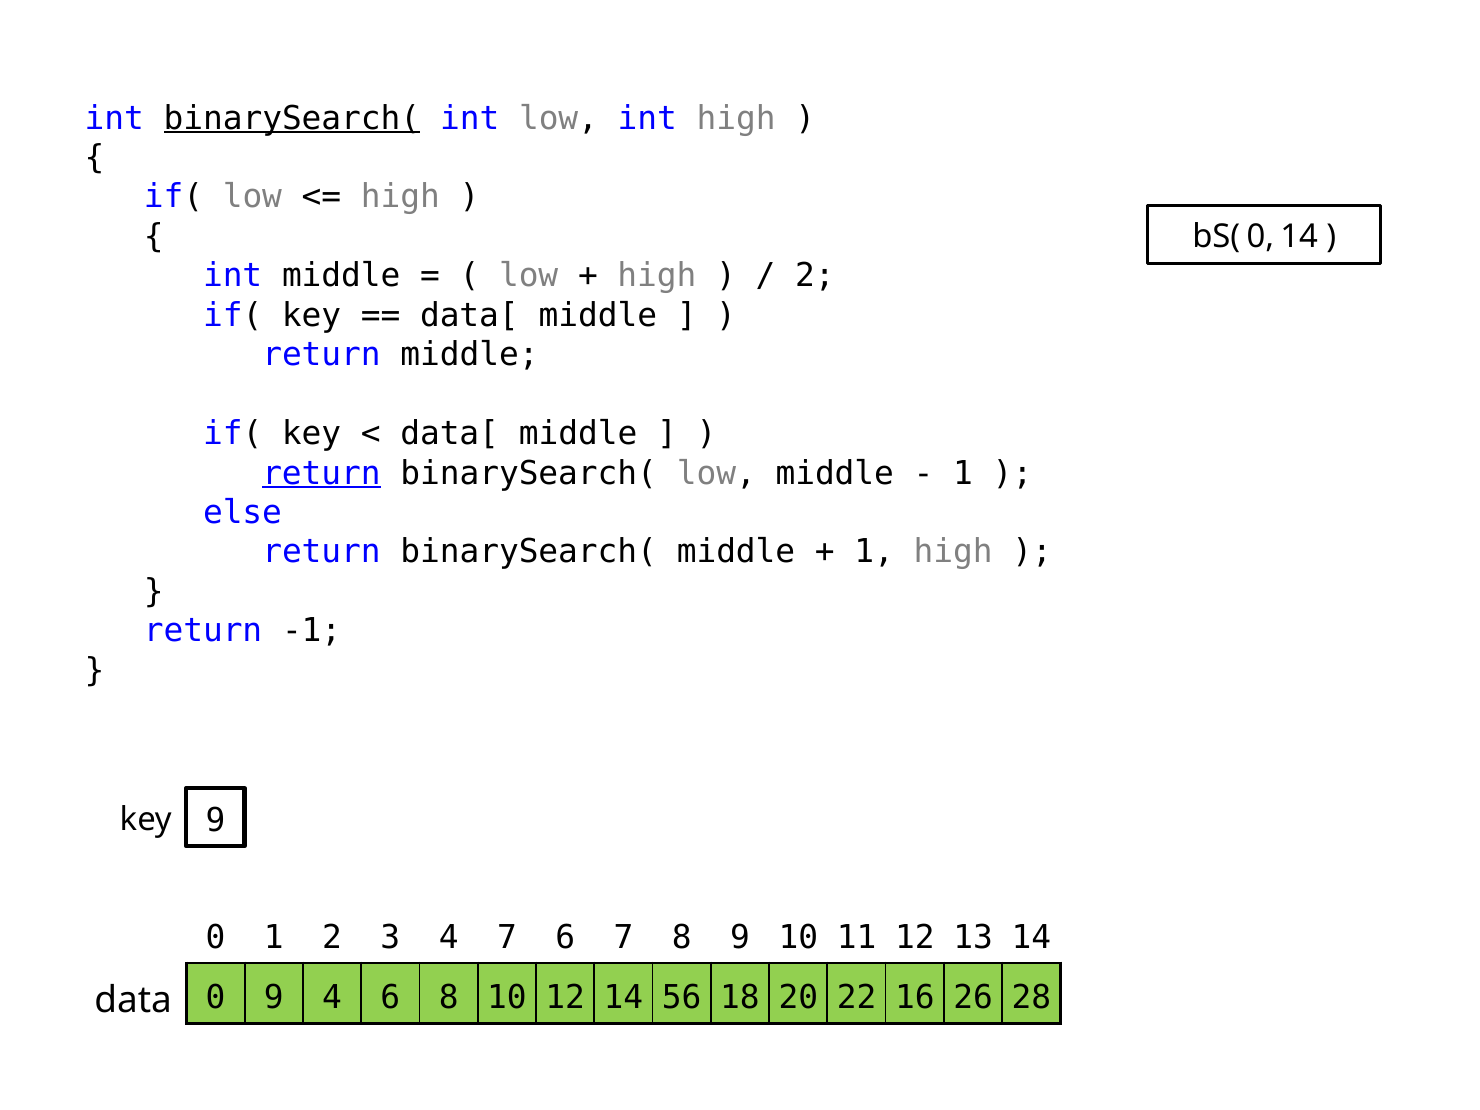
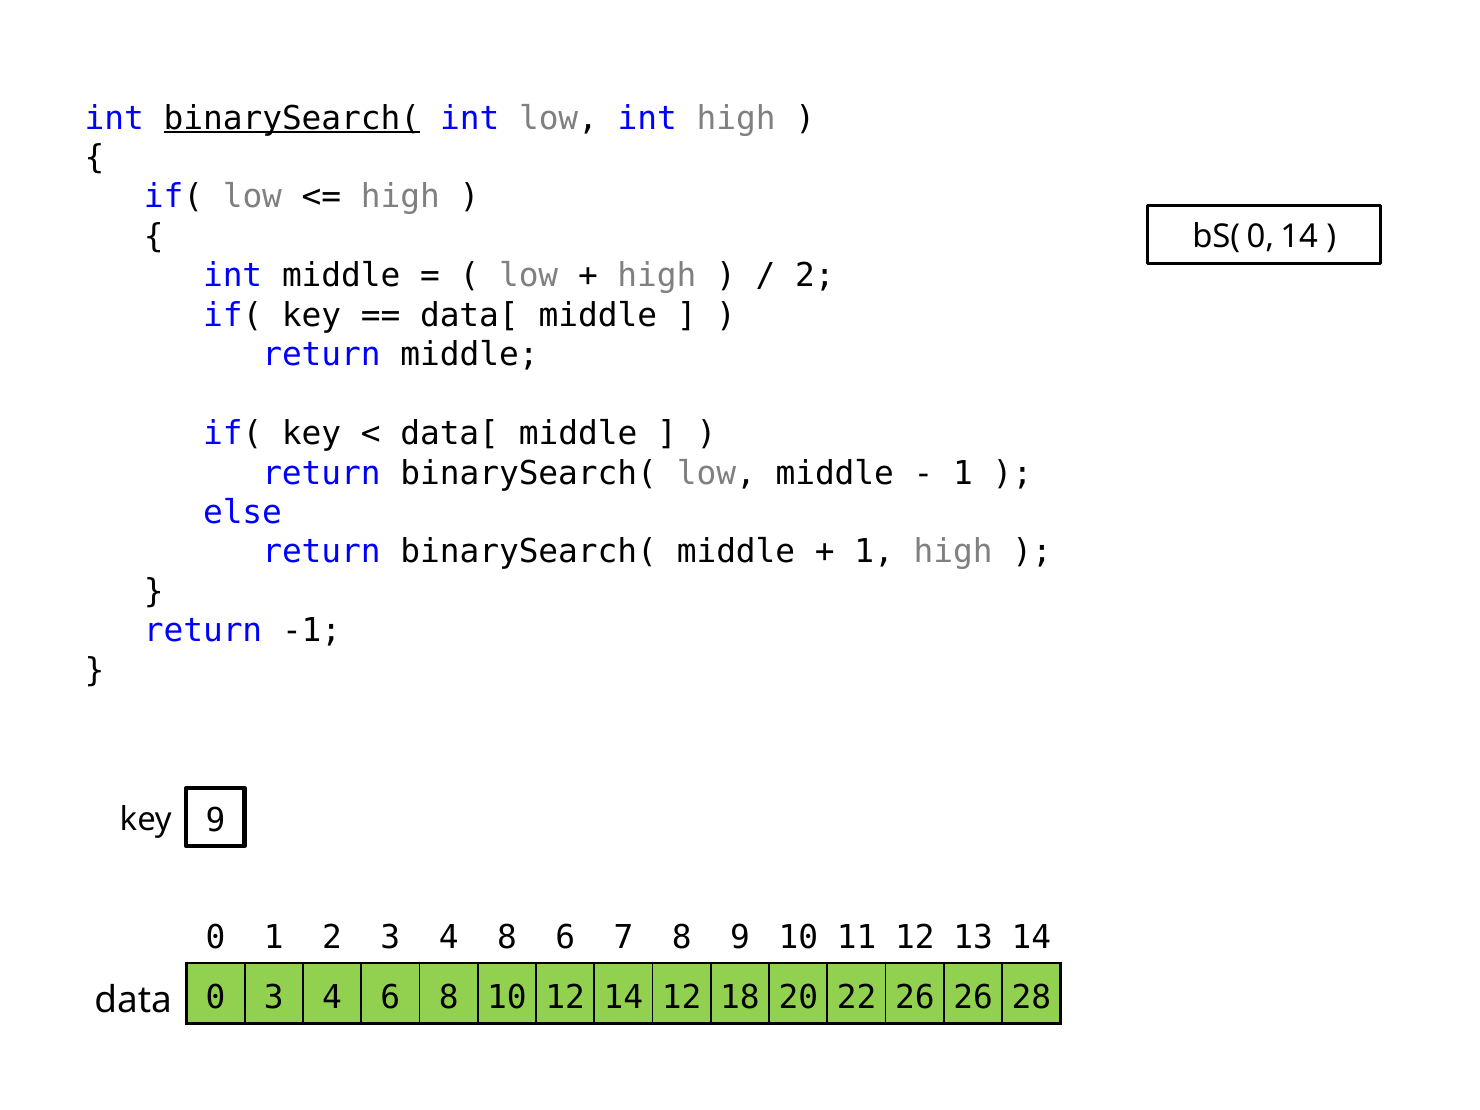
return at (321, 473) underline: present -> none
4 7: 7 -> 8
0 9: 9 -> 3
14 56: 56 -> 12
22 16: 16 -> 26
